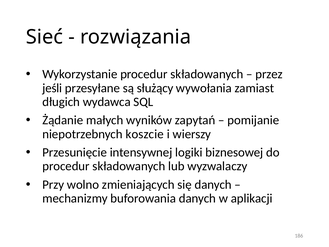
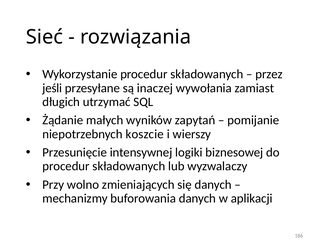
służący: służący -> inaczej
wydawca: wydawca -> utrzymać
